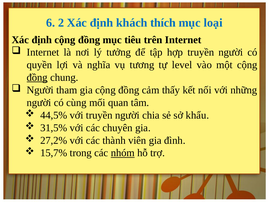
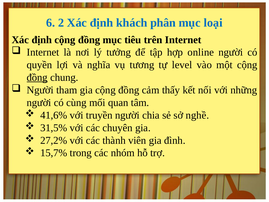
thích: thích -> phân
hợp truyền: truyền -> online
44,5%: 44,5% -> 41,6%
khẩu: khẩu -> nghề
nhóm underline: present -> none
